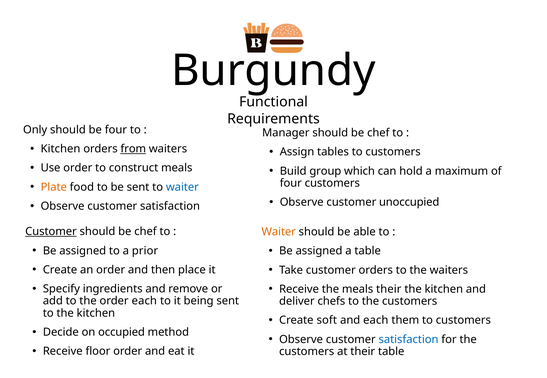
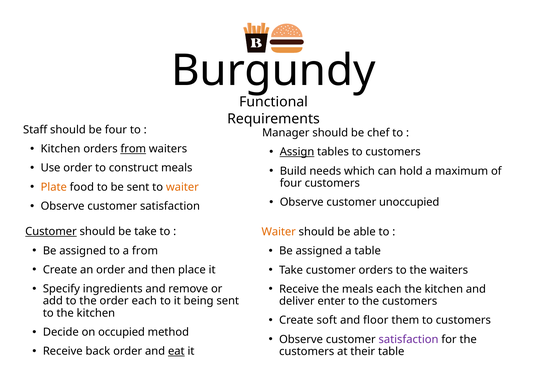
Only: Only -> Staff
Assign underline: none -> present
group: group -> needs
waiter at (182, 187) colour: blue -> orange
chef at (145, 232): chef -> take
a prior: prior -> from
meals their: their -> each
chefs: chefs -> enter
and each: each -> floor
satisfaction at (409, 340) colour: blue -> purple
floor: floor -> back
eat underline: none -> present
